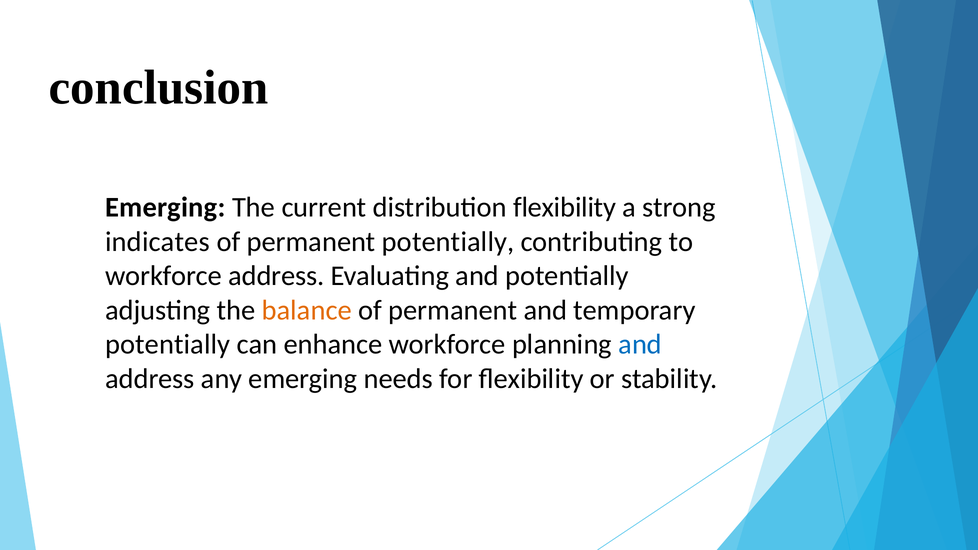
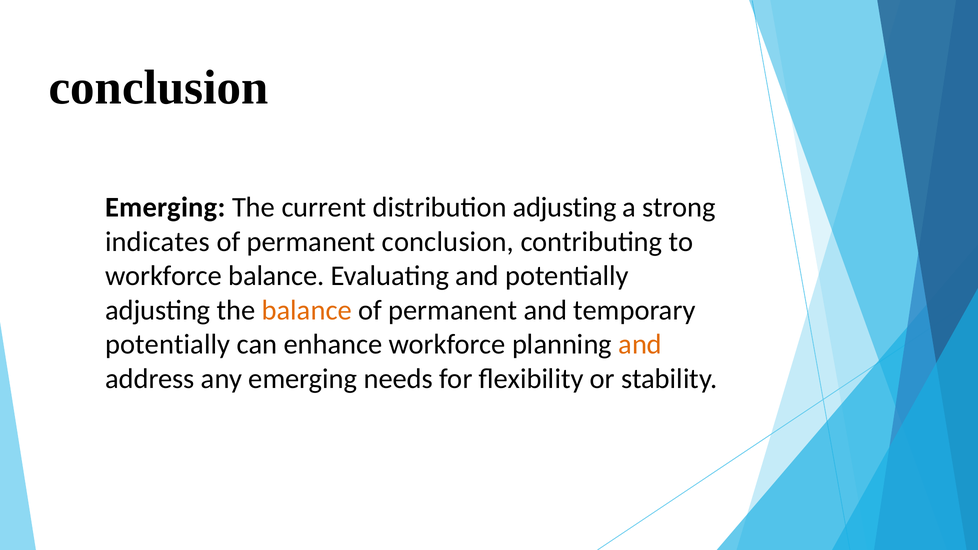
distribution flexibility: flexibility -> adjusting
permanent potentially: potentially -> conclusion
workforce address: address -> balance
and at (640, 345) colour: blue -> orange
